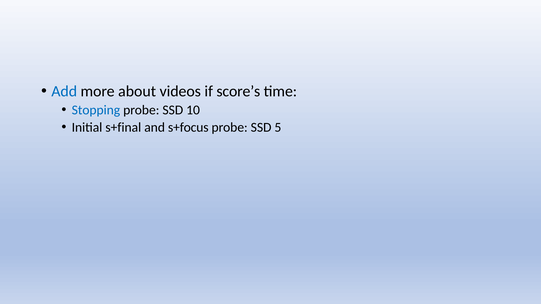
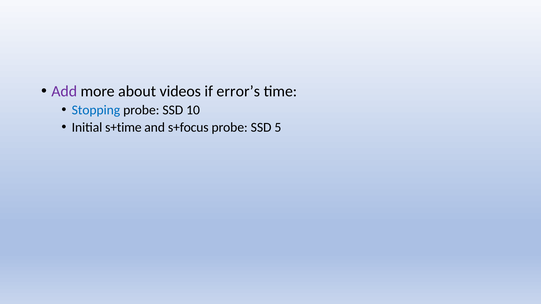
Add colour: blue -> purple
score’s: score’s -> error’s
s+final: s+final -> s+time
